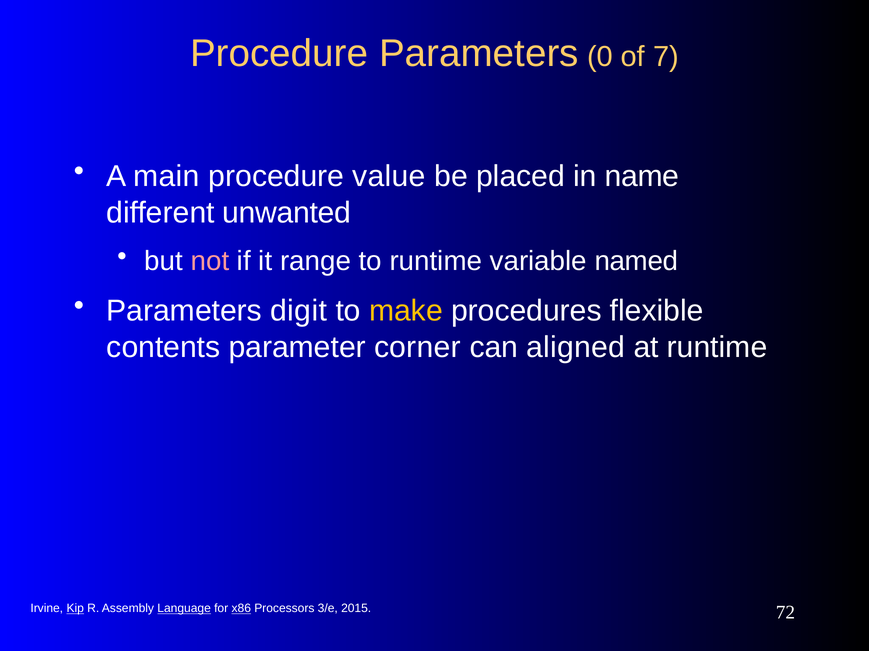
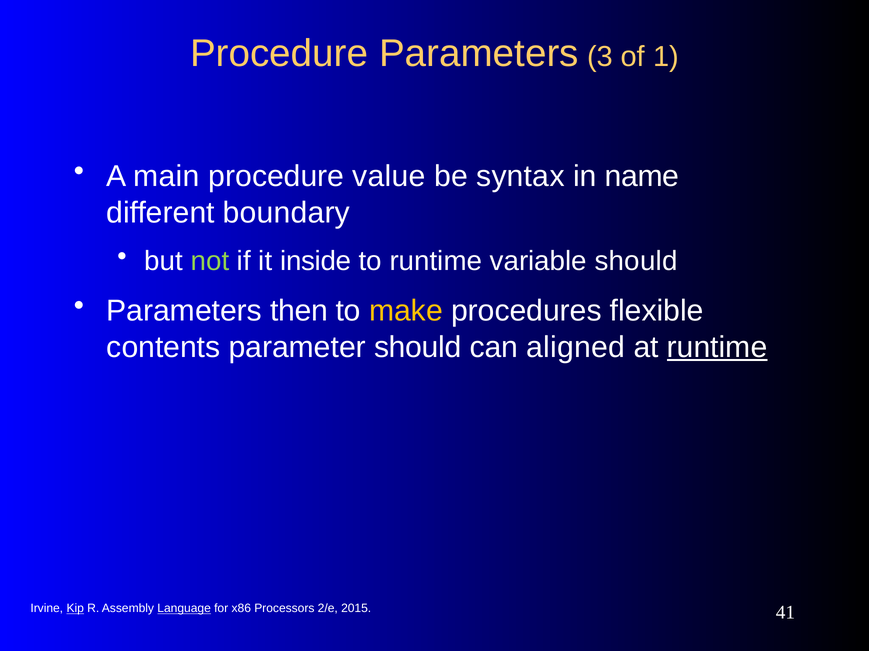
0: 0 -> 3
7: 7 -> 1
placed: placed -> syntax
unwanted: unwanted -> boundary
not colour: pink -> light green
range: range -> inside
variable named: named -> should
digit: digit -> then
parameter corner: corner -> should
runtime at (717, 347) underline: none -> present
x86 underline: present -> none
3/e: 3/e -> 2/e
72: 72 -> 41
